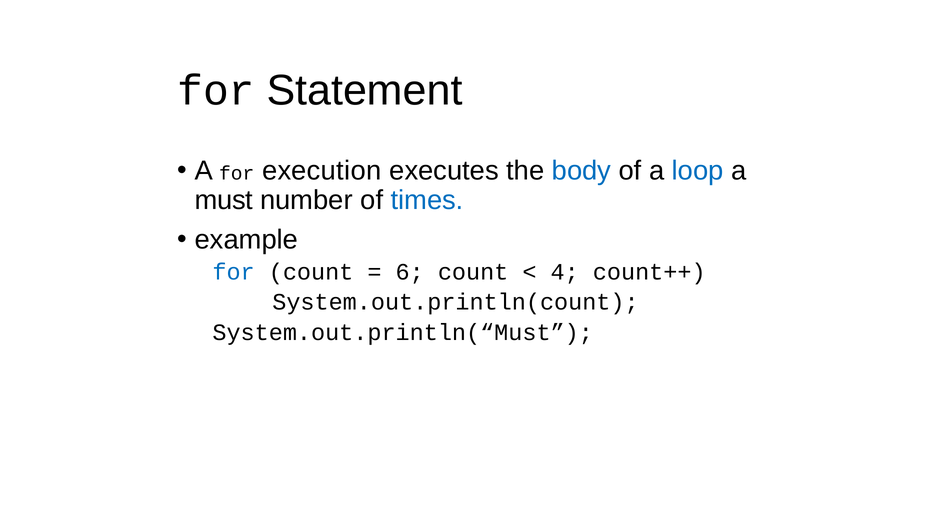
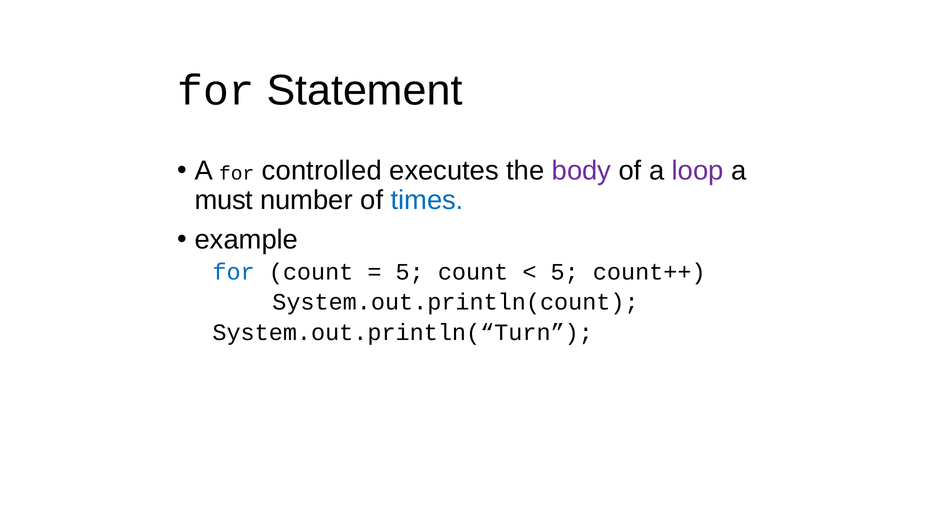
execution: execution -> controlled
body colour: blue -> purple
loop colour: blue -> purple
6 at (410, 272): 6 -> 5
4 at (565, 272): 4 -> 5
System.out.println(“Must: System.out.println(“Must -> System.out.println(“Turn
